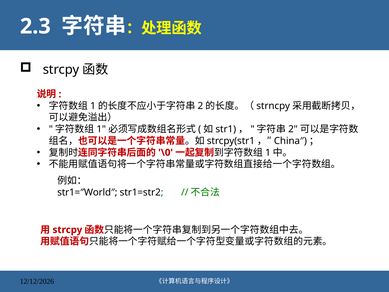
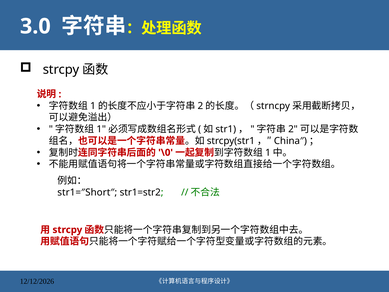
2.3: 2.3 -> 3.0
str1=″World″: str1=″World″ -> str1=″Short″
